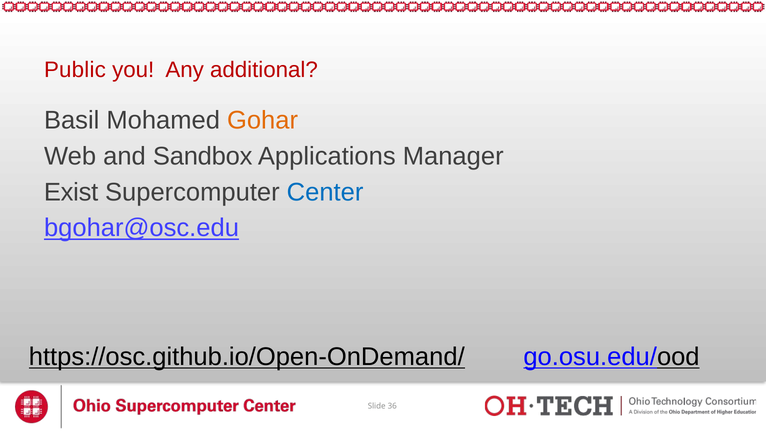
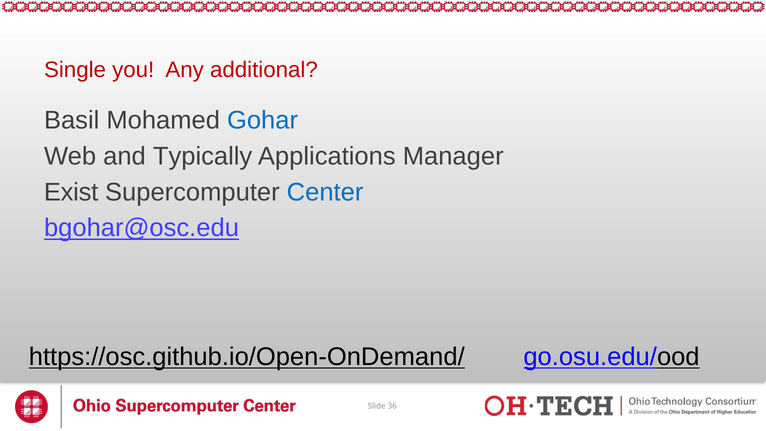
Public: Public -> Single
Gohar colour: orange -> blue
Sandbox: Sandbox -> Typically
